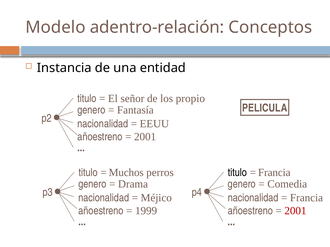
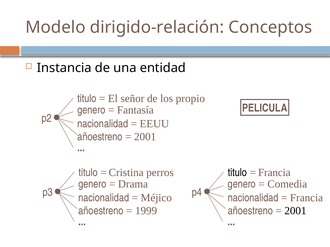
adentro-relación: adentro-relación -> dirigido-relación
Muchos: Muchos -> Cristina
2001 at (295, 211) colour: red -> black
